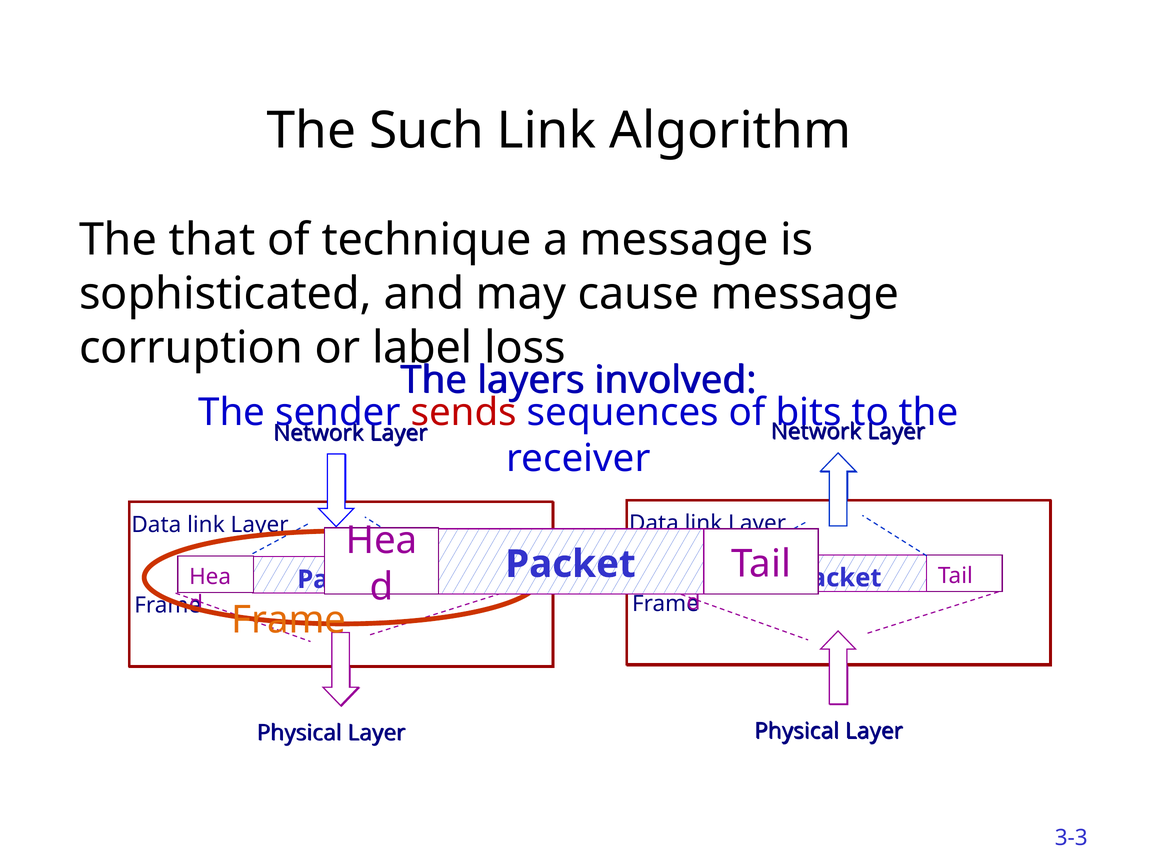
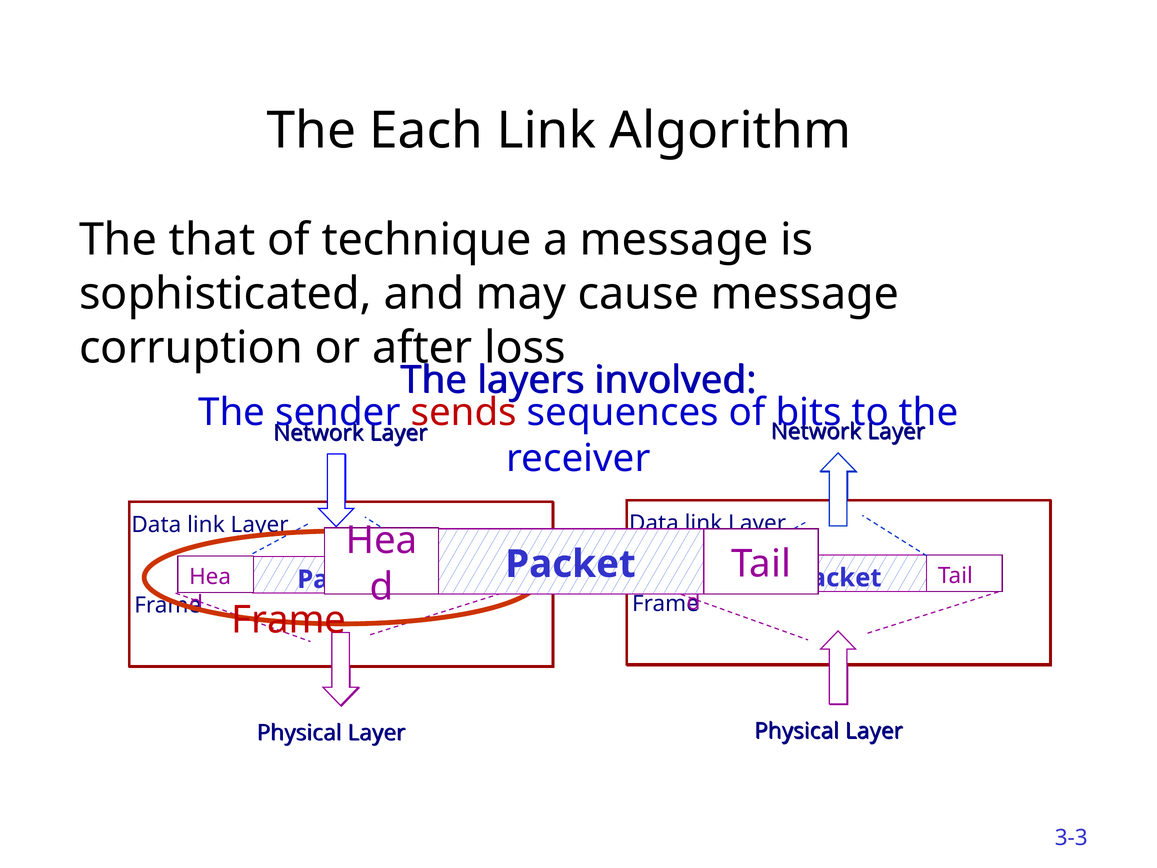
Such: Such -> Each
label: label -> after
Frame at (289, 620) colour: orange -> red
